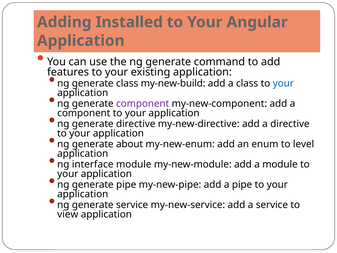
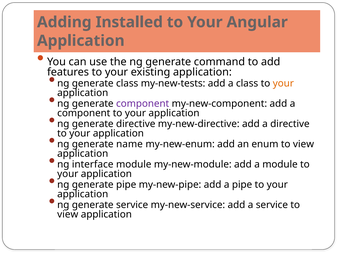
my-new-build: my-new-build -> my-new-tests
your at (283, 83) colour: blue -> orange
about: about -> name
enum to level: level -> view
